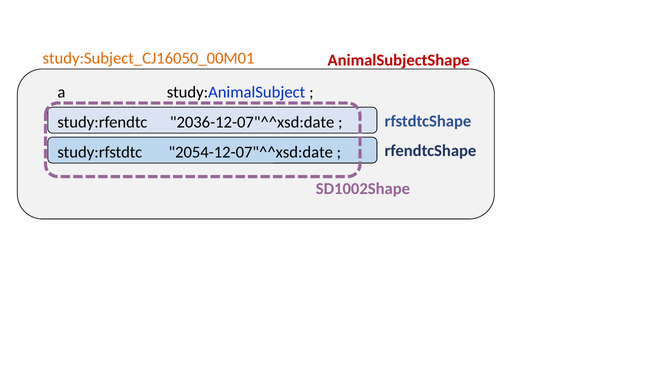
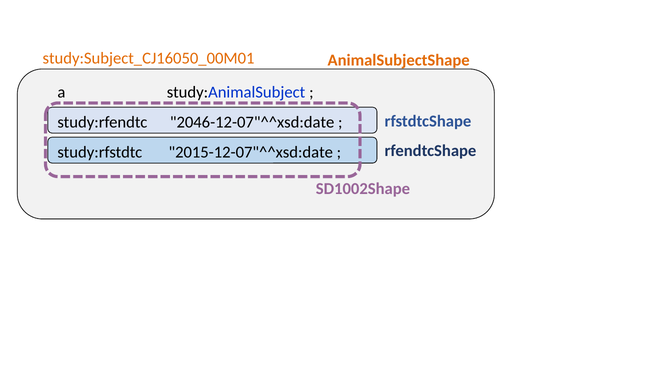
AnimalSubjectShape colour: red -> orange
2036-12-07"^^xsd:date: 2036-12-07"^^xsd:date -> 2046-12-07"^^xsd:date
2054-12-07"^^xsd:date: 2054-12-07"^^xsd:date -> 2015-12-07"^^xsd:date
